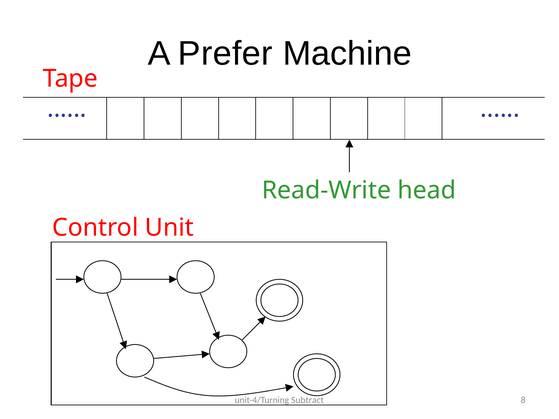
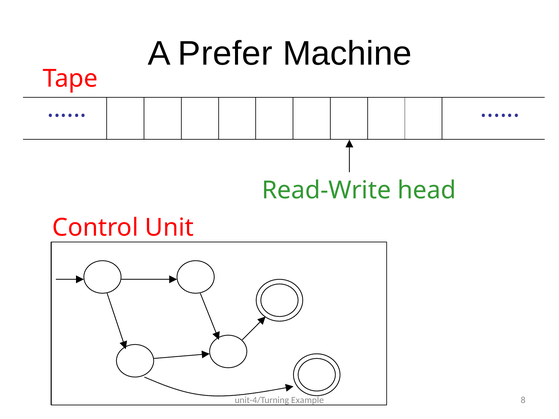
Subtract: Subtract -> Example
